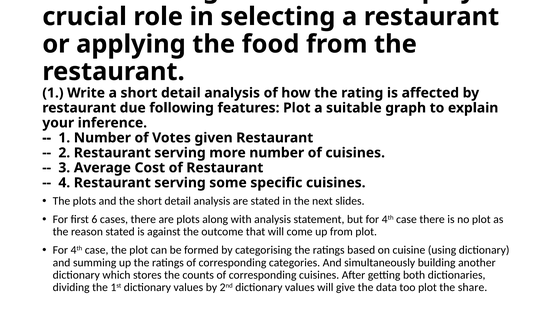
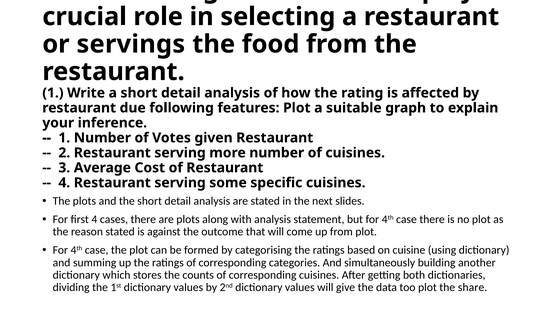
applying: applying -> servings
first 6: 6 -> 4
